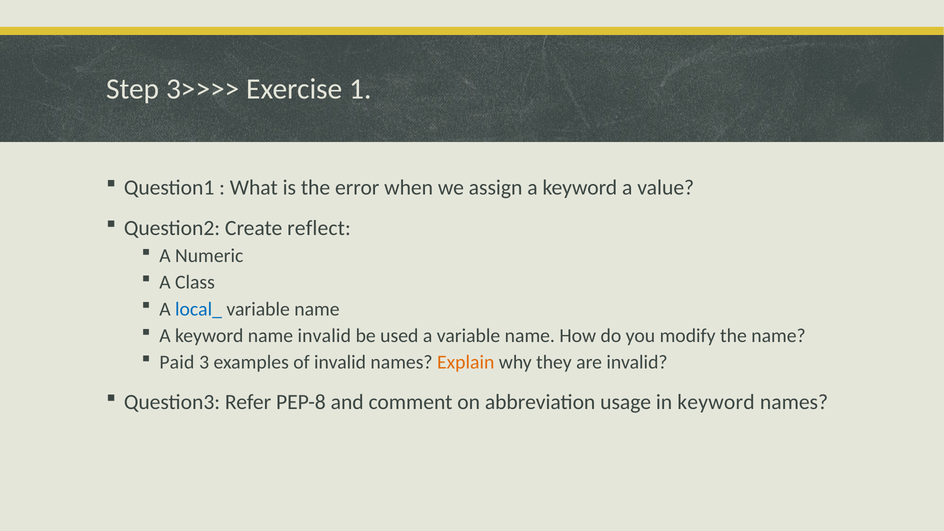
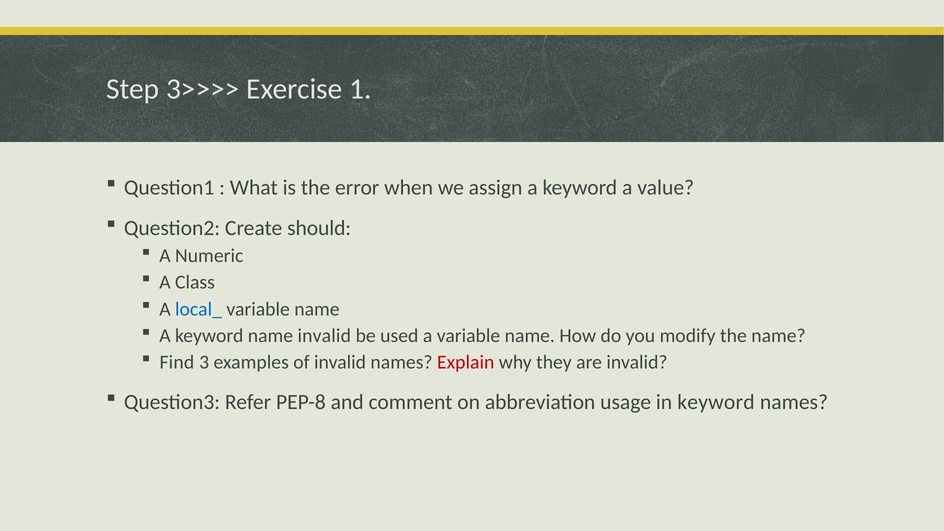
reflect: reflect -> should
Paid: Paid -> Find
Explain colour: orange -> red
